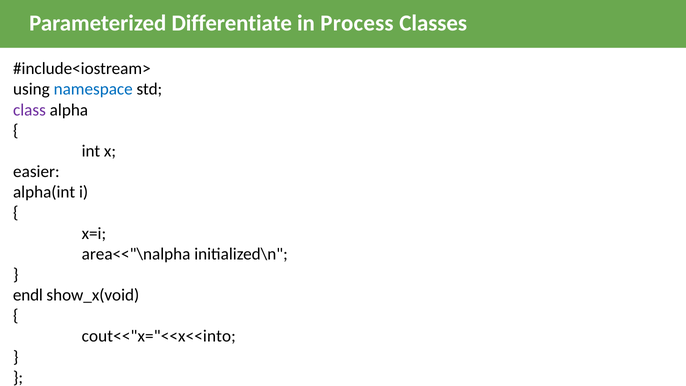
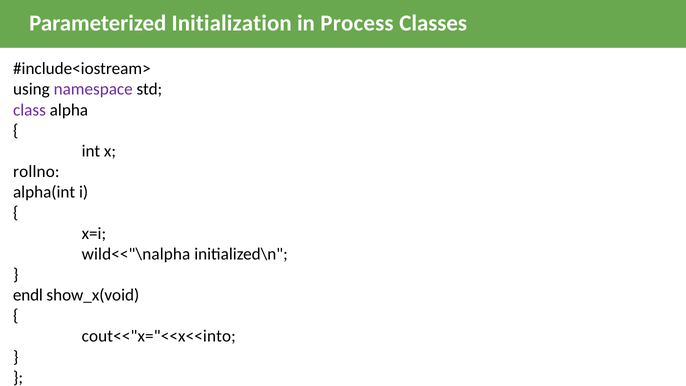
Differentiate: Differentiate -> Initialization
namespace colour: blue -> purple
easier: easier -> rollno
area<<"\nalpha: area<<"\nalpha -> wild<<"\nalpha
